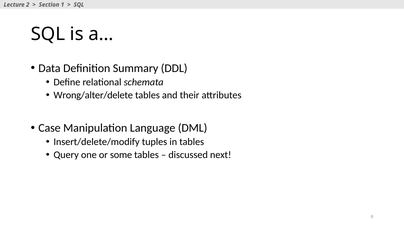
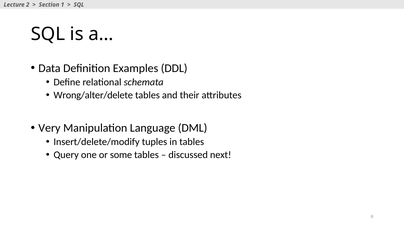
Summary: Summary -> Examples
Case: Case -> Very
